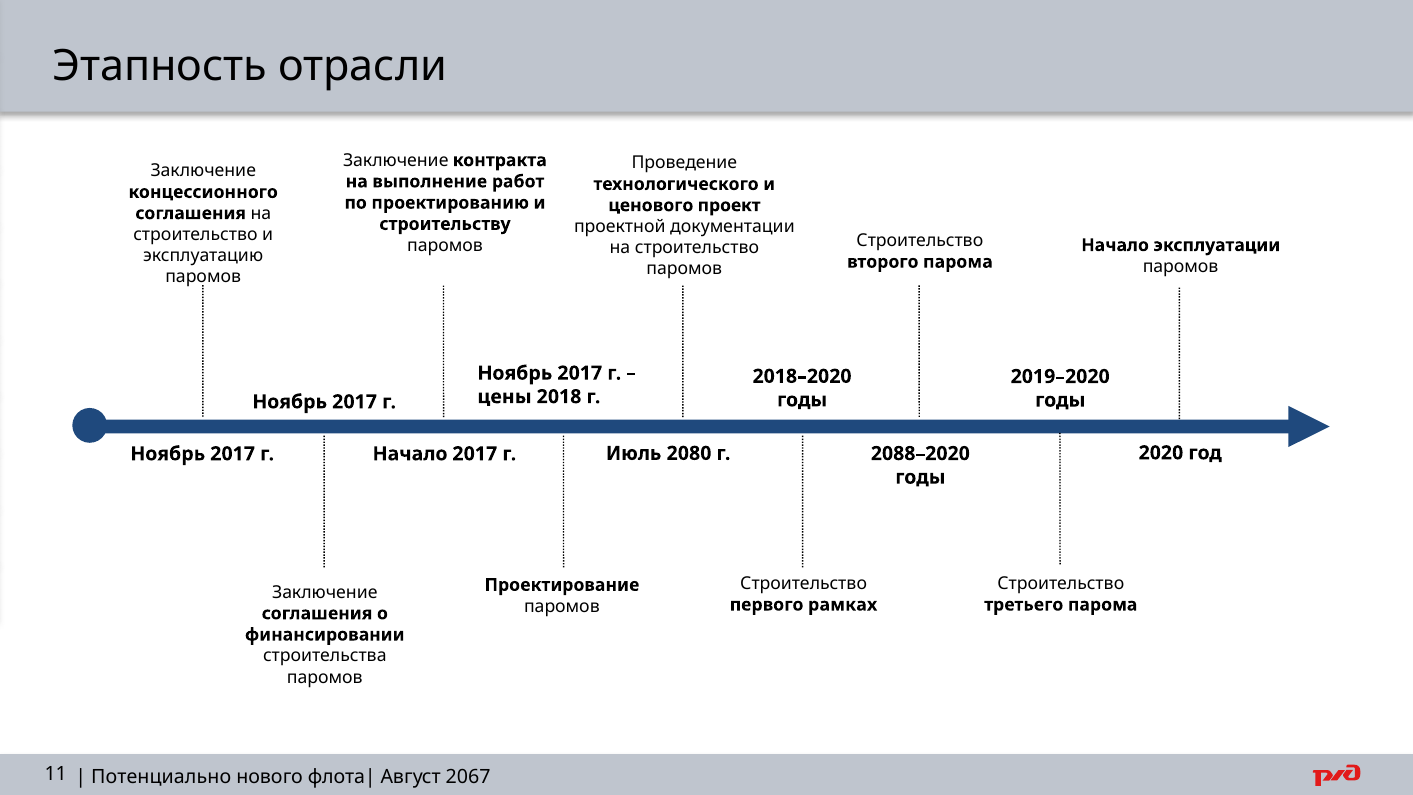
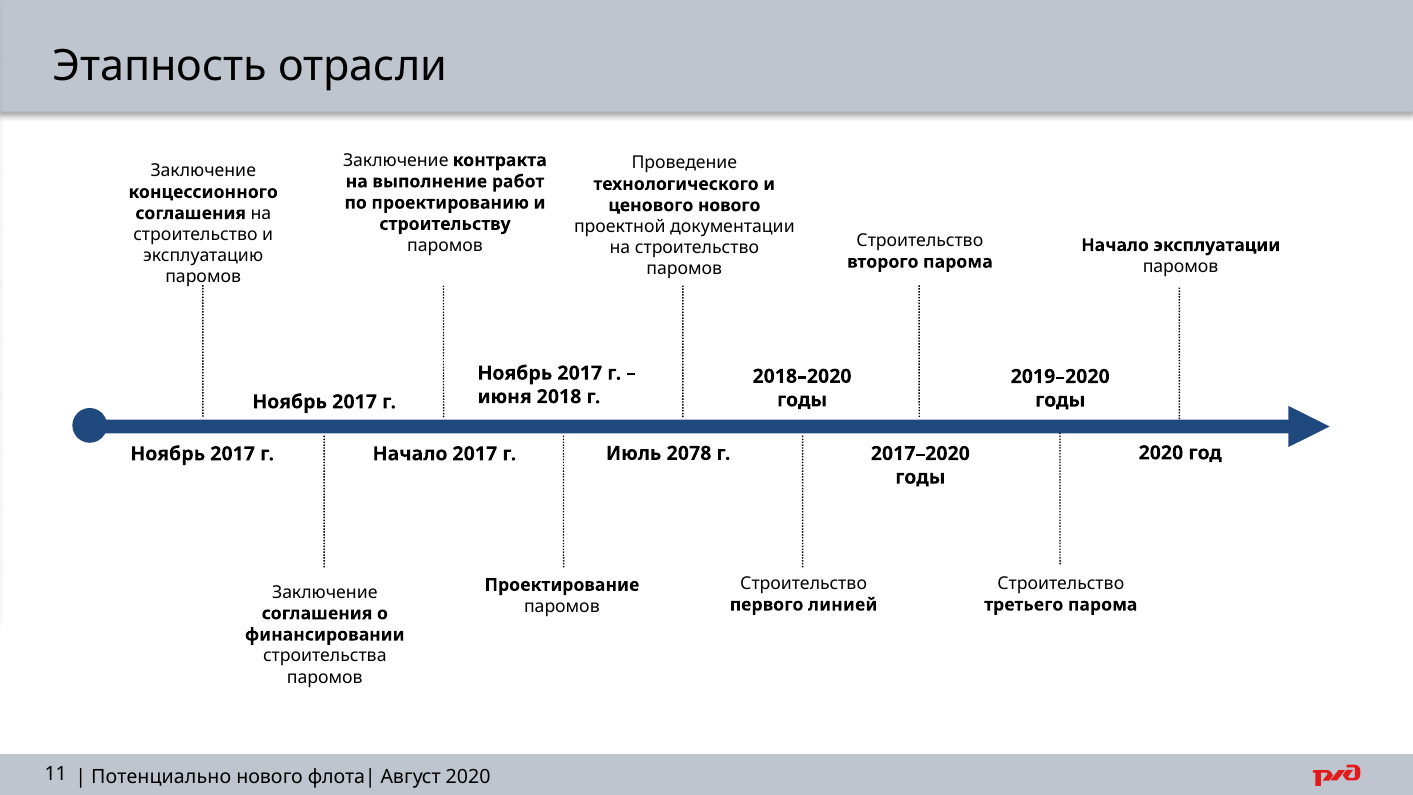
ценового проект: проект -> нового
цены: цены -> июня
2080: 2080 -> 2078
2088–2020: 2088–2020 -> 2017–2020
рамках: рамках -> линией
2067 at (468, 777): 2067 -> 2020
